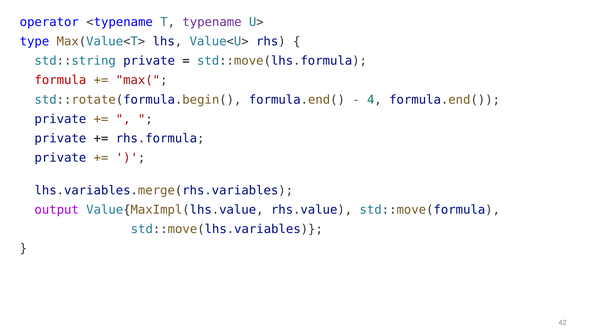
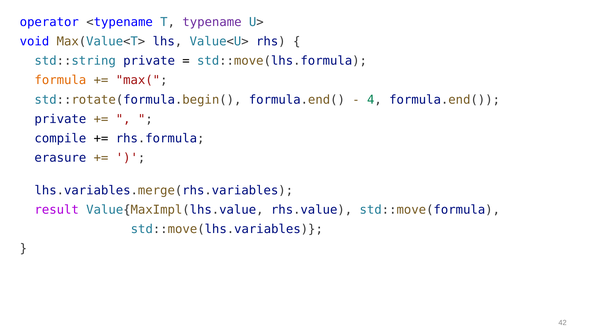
type: type -> void
formula colour: red -> orange
private at (60, 139): private -> compile
private at (60, 158): private -> erasure
output: output -> result
